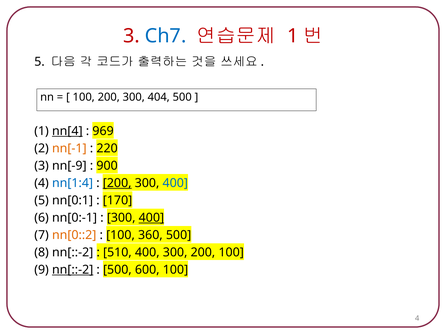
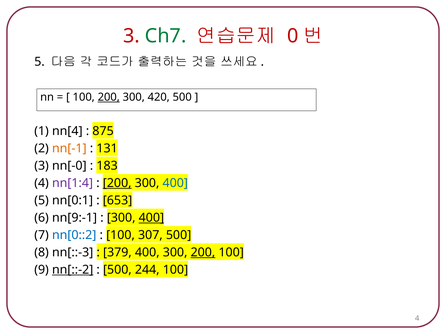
Ch7 colour: blue -> green
1 at (293, 36): 1 -> 0
200 at (109, 97) underline: none -> present
404: 404 -> 420
nn[4 underline: present -> none
969: 969 -> 875
220: 220 -> 131
nn[-9: nn[-9 -> nn[-0
900: 900 -> 183
nn[1:4 colour: blue -> purple
170: 170 -> 653
nn[0:-1: nn[0:-1 -> nn[9:-1
nn[0::2 colour: orange -> blue
360: 360 -> 307
8 nn[::-2: nn[::-2 -> nn[::-3
510: 510 -> 379
200 at (203, 253) underline: none -> present
600: 600 -> 244
